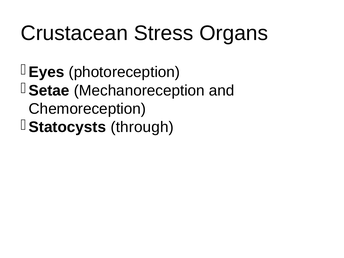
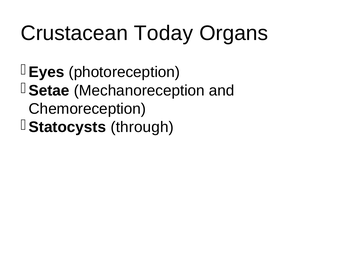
Stress: Stress -> Today
